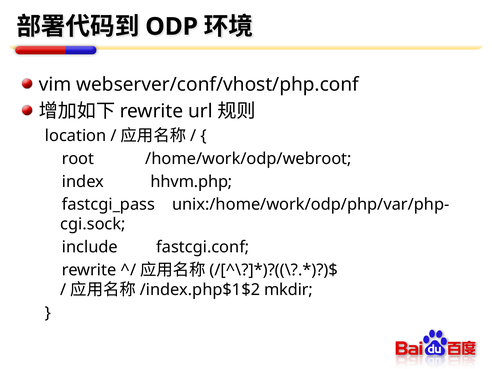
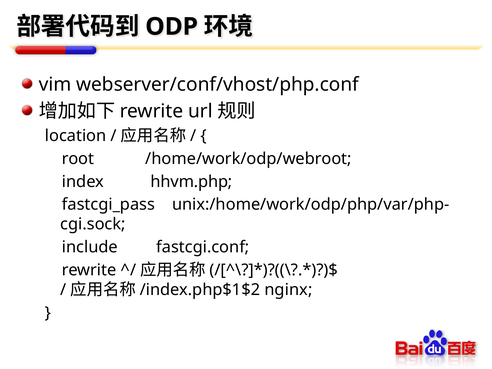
mkdir: mkdir -> nginx
